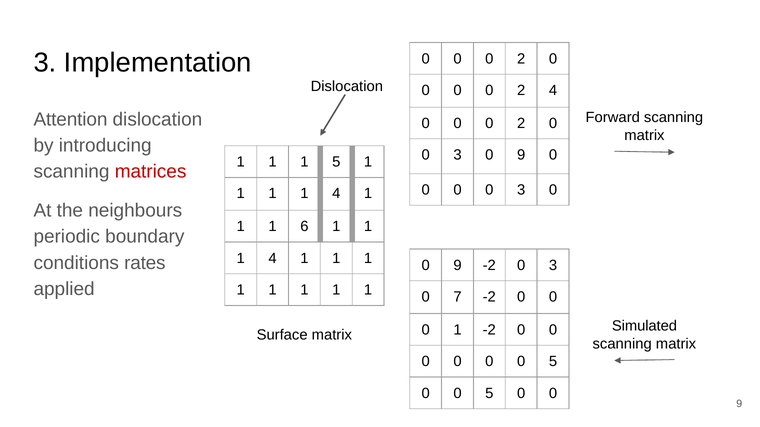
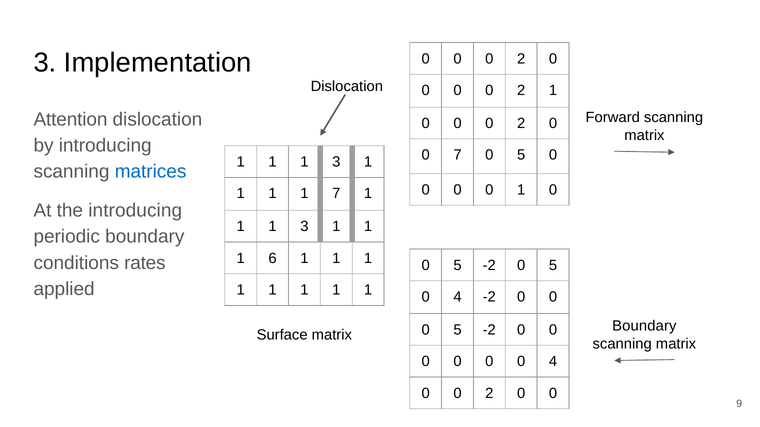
2 4: 4 -> 1
3 at (458, 155): 3 -> 7
9 at (521, 155): 9 -> 5
5 at (336, 162): 5 -> 3
matrices colour: red -> blue
0 0 0 3: 3 -> 1
4 at (336, 194): 4 -> 7
the neighbours: neighbours -> introducing
6 at (304, 227): 6 -> 3
4 at (273, 258): 4 -> 6
9 at (458, 265): 9 -> 5
-2 0 3: 3 -> 5
7 at (458, 297): 7 -> 4
Simulated at (644, 326): Simulated -> Boundary
1 at (458, 330): 1 -> 5
0 0 0 5: 5 -> 4
5 at (489, 394): 5 -> 2
